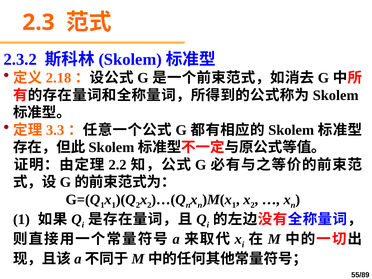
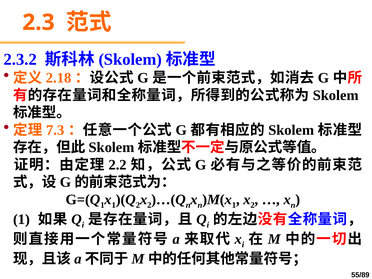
3.3: 3.3 -> 7.3
